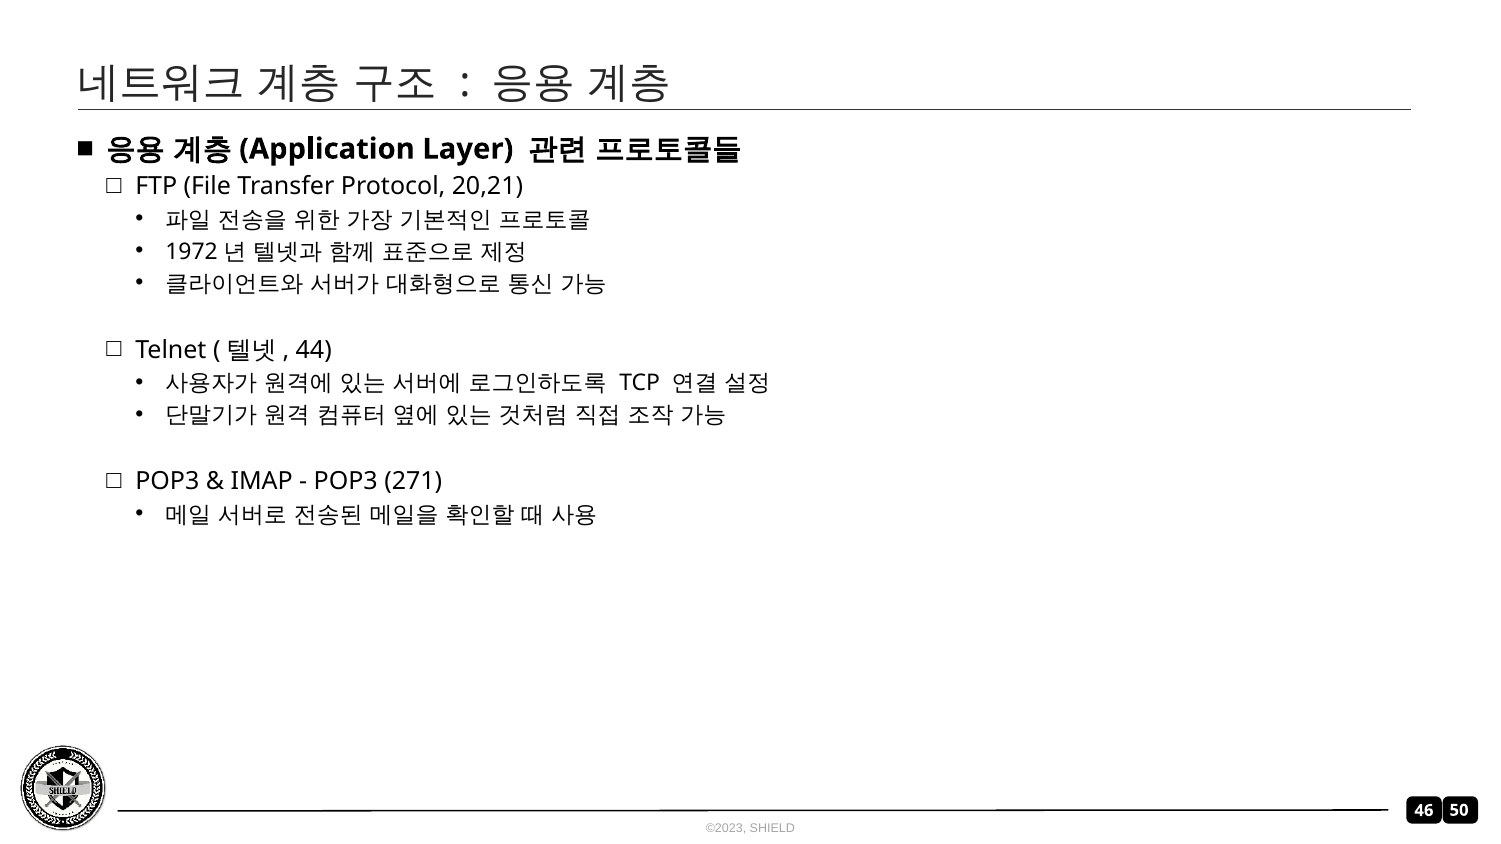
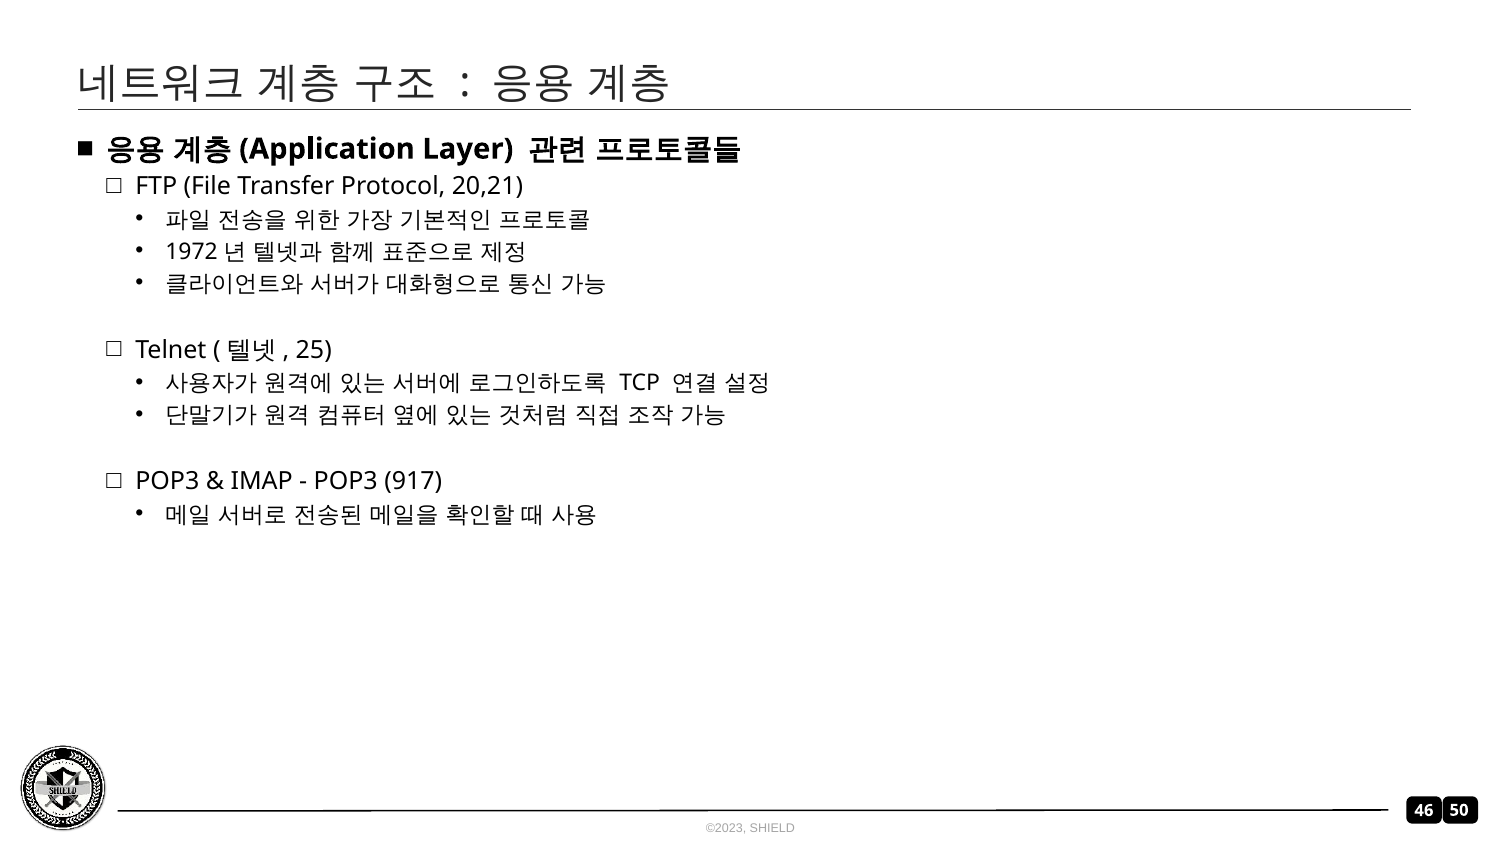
44: 44 -> 25
271: 271 -> 917
